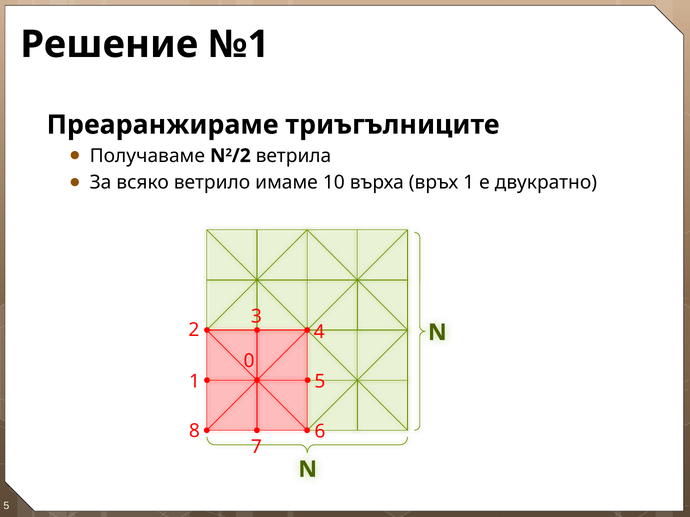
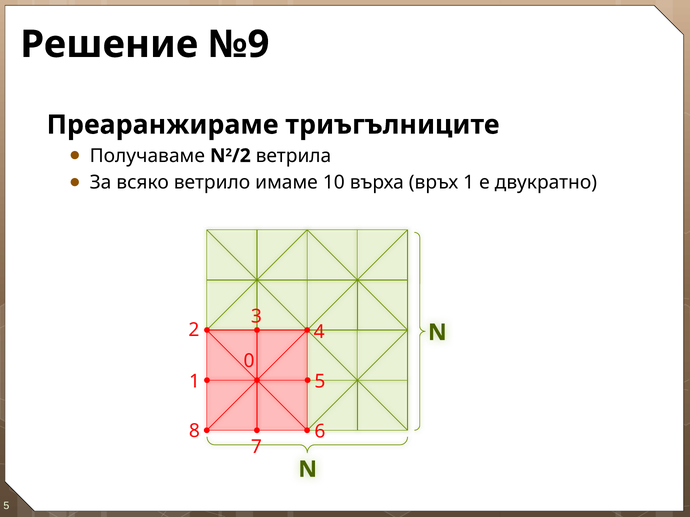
№1: №1 -> №9
